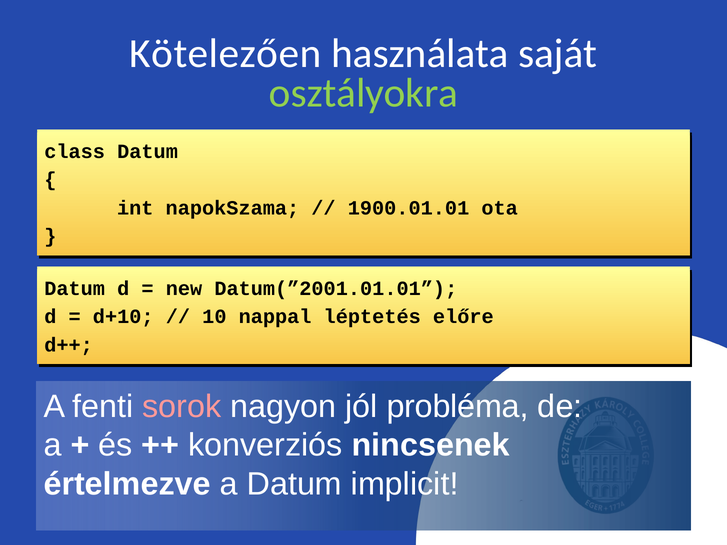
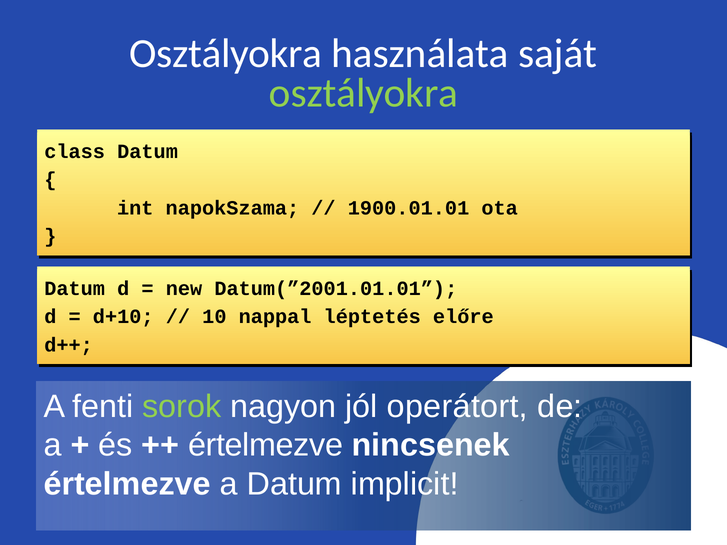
Kötelezően at (225, 54): Kötelezően -> Osztályokra
sorok colour: pink -> light green
probléma: probléma -> operátort
konverziós at (265, 446): konverziós -> értelmezve
